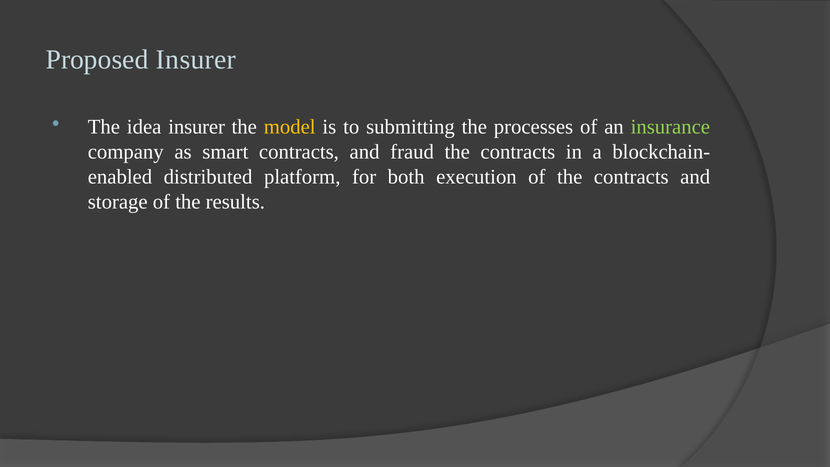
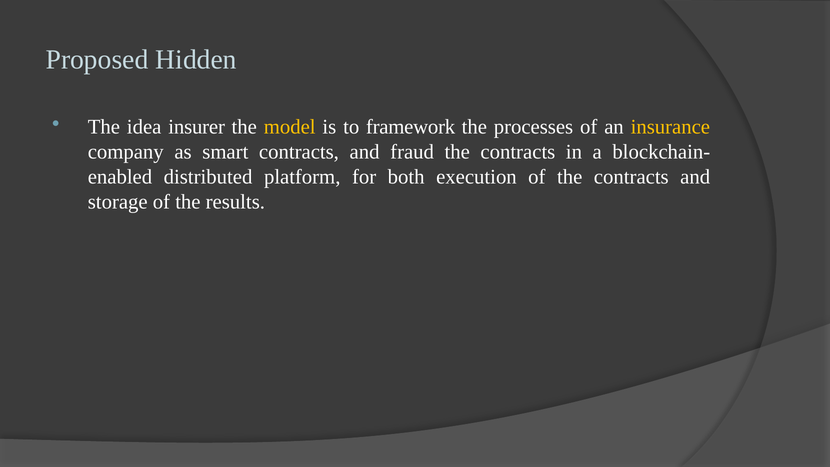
Proposed Insurer: Insurer -> Hidden
submitting: submitting -> framework
insurance colour: light green -> yellow
